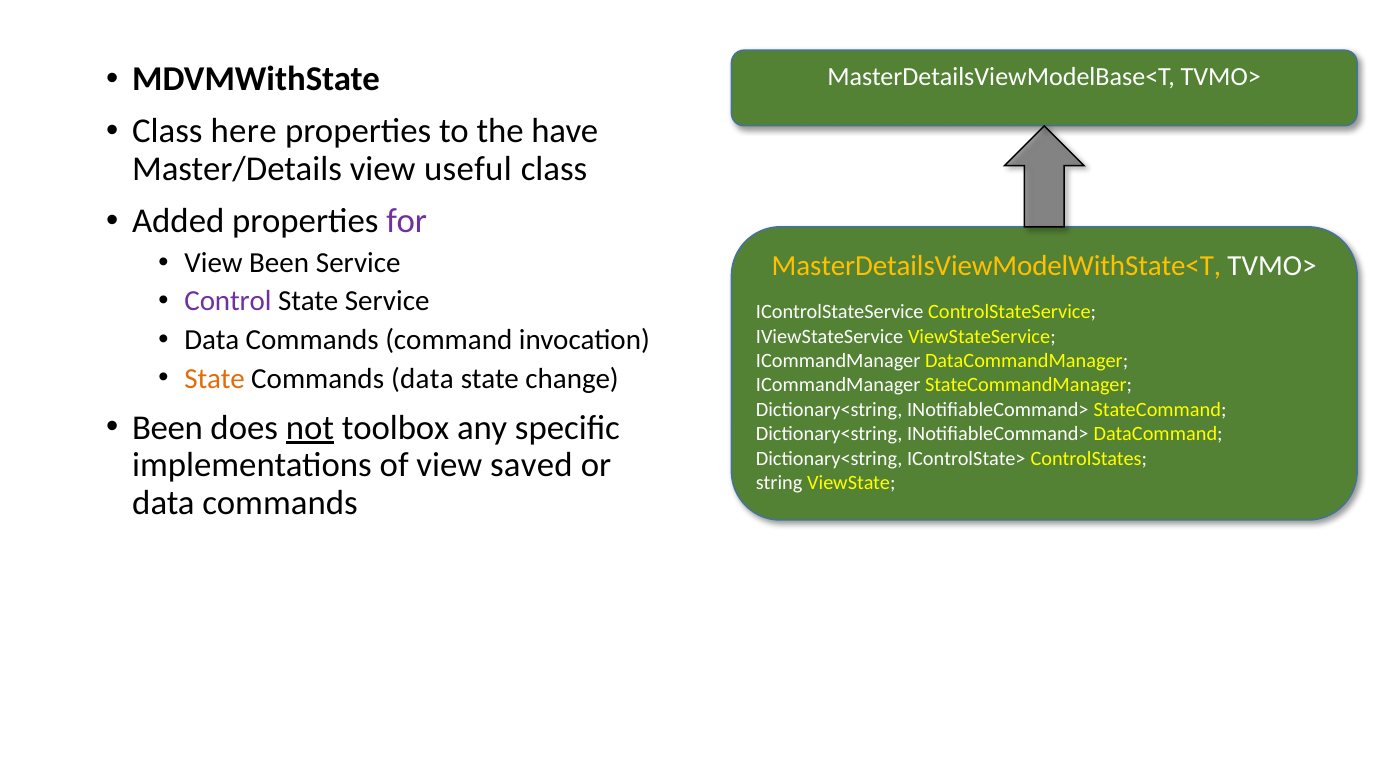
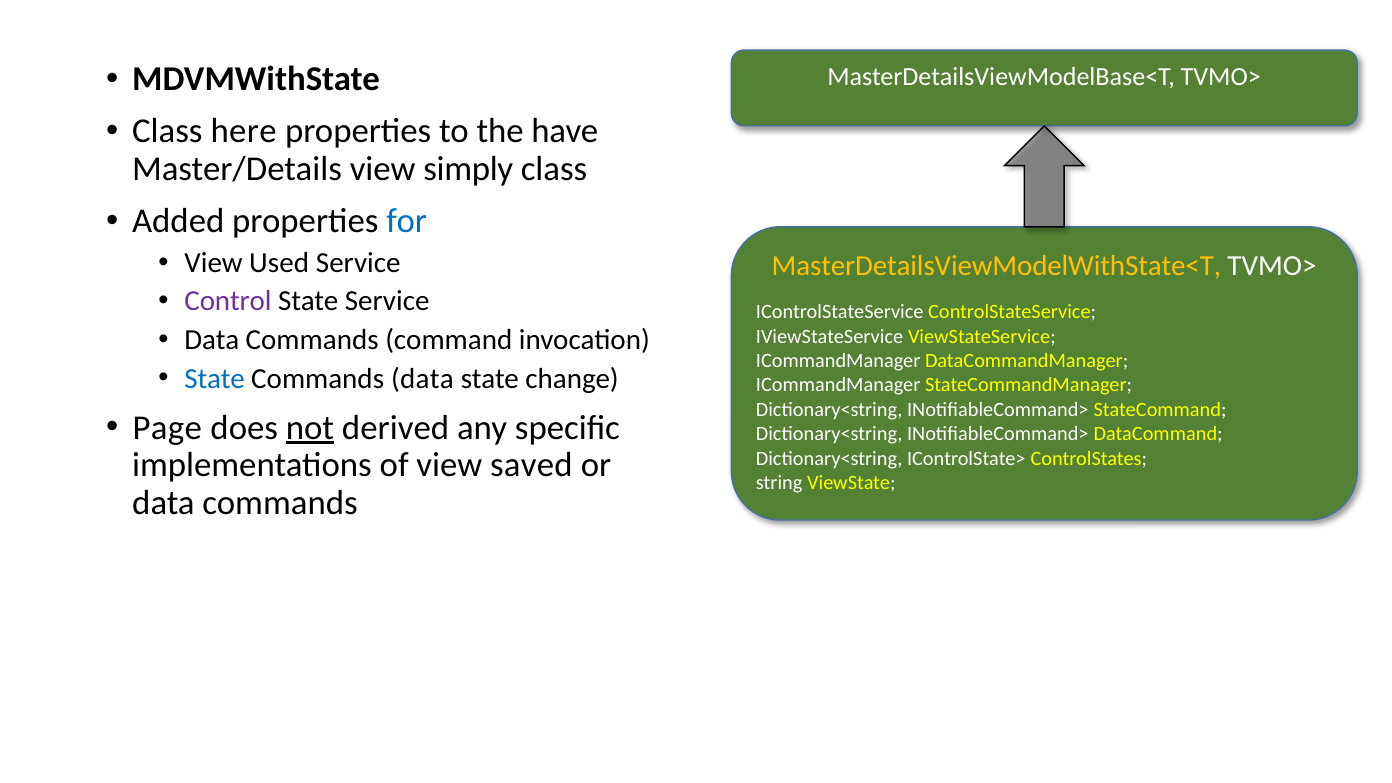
useful: useful -> simply
for colour: purple -> blue
View Been: Been -> Used
State at (215, 379) colour: orange -> blue
Been at (168, 428): Been -> Page
toolbox: toolbox -> derived
